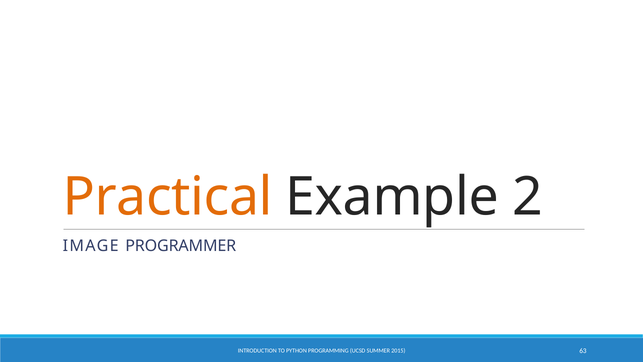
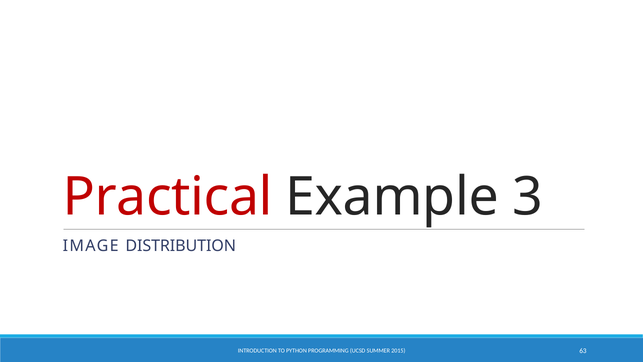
Practical colour: orange -> red
2: 2 -> 3
PROGRAMMER: PROGRAMMER -> DISTRIBUTION
